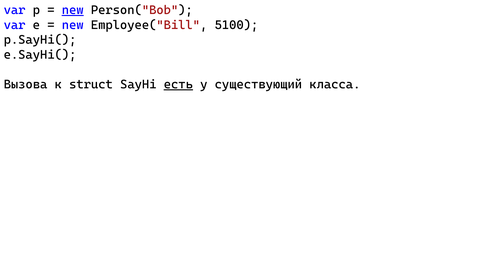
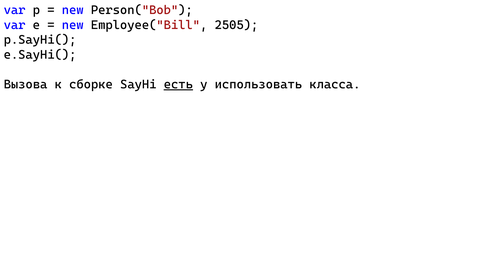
new at (73, 10) underline: present -> none
5100: 5100 -> 2505
struct: struct -> сборке
существующий: существующий -> использовать
